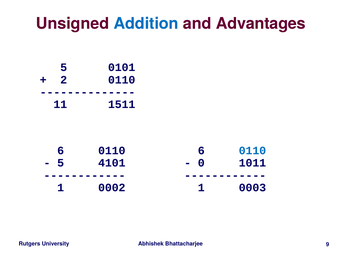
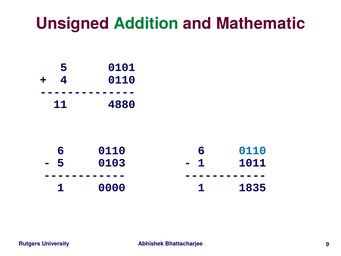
Addition colour: blue -> green
Advantages: Advantages -> Mathematic
2: 2 -> 4
1511: 1511 -> 4880
4101: 4101 -> 0103
0 at (201, 163): 0 -> 1
0002: 0002 -> 0000
0003: 0003 -> 1835
